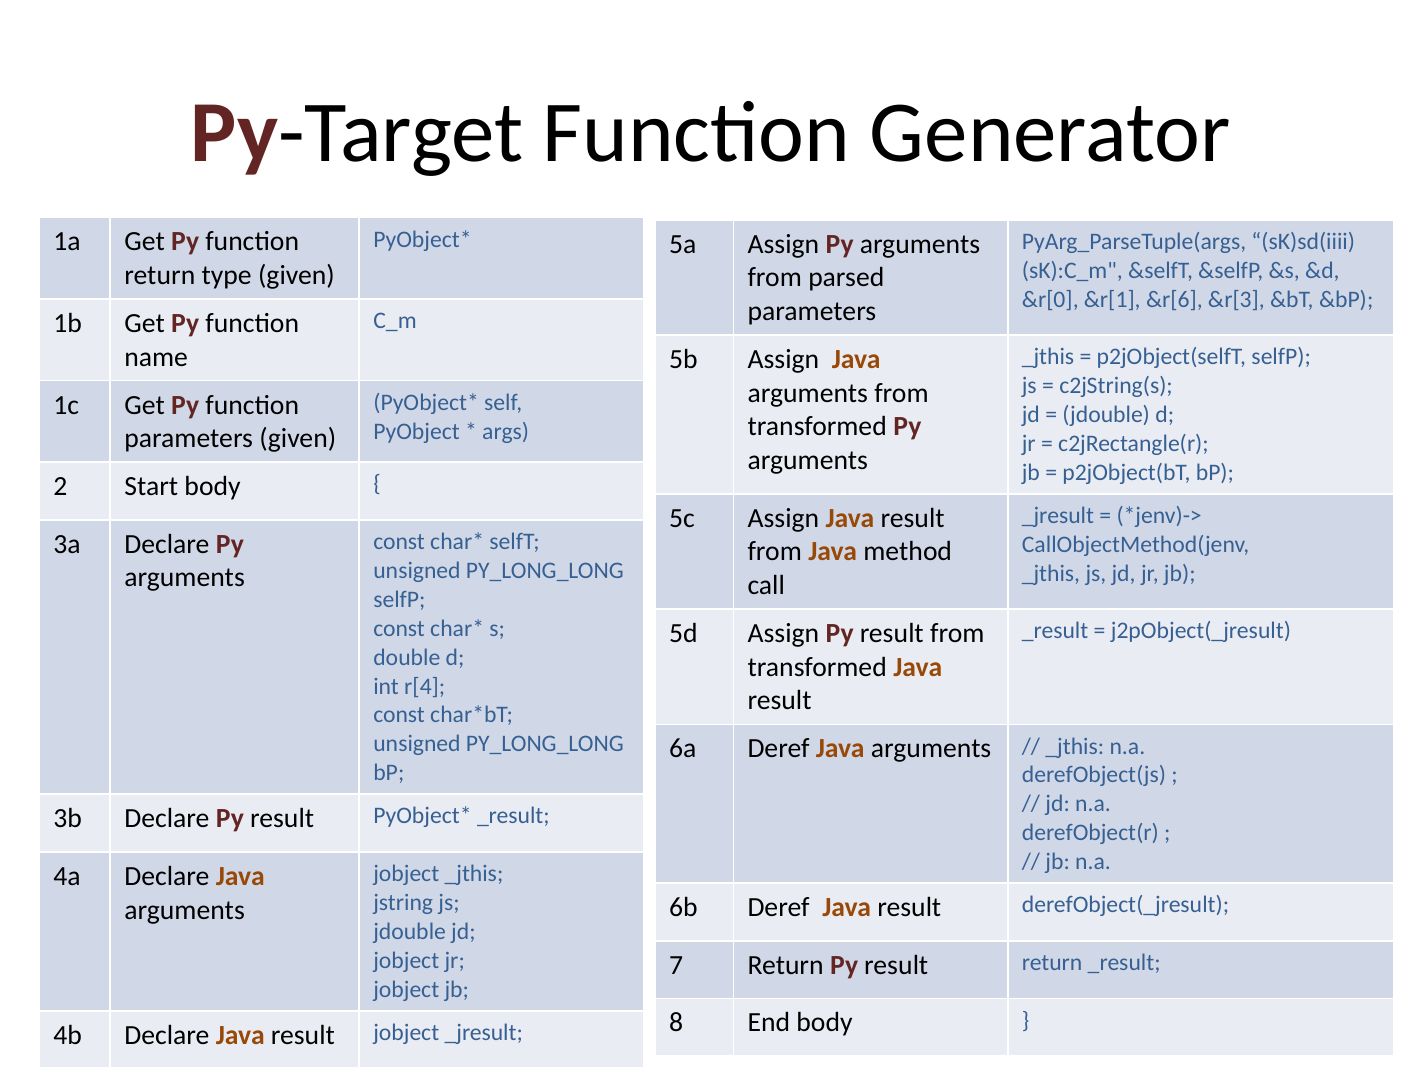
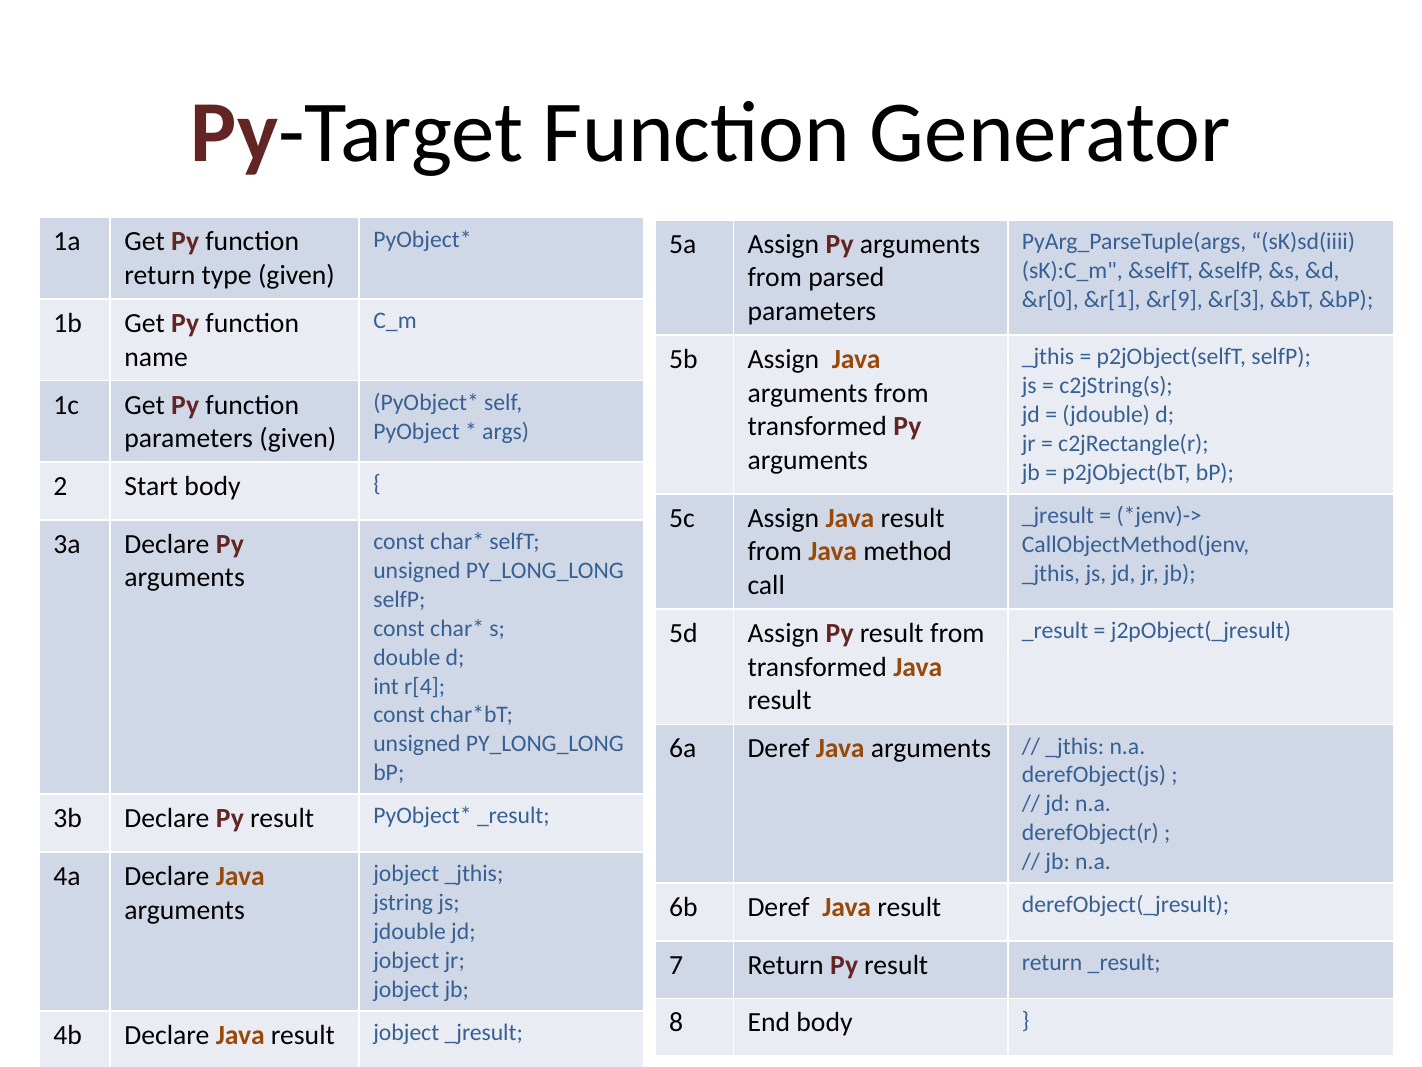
&r[6: &r[6 -> &r[9
